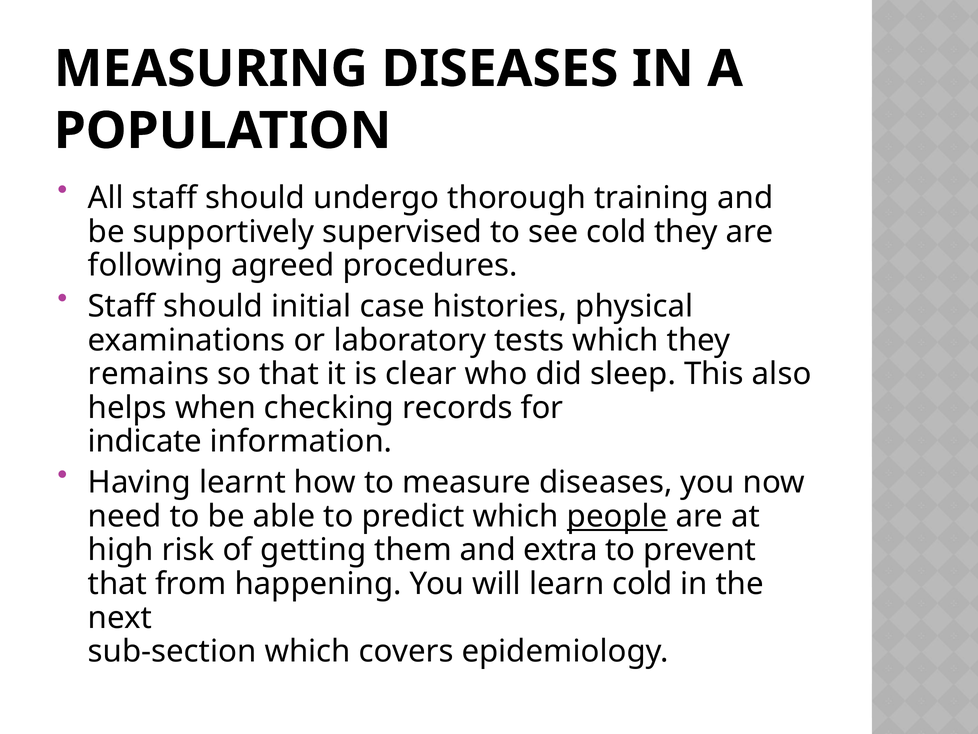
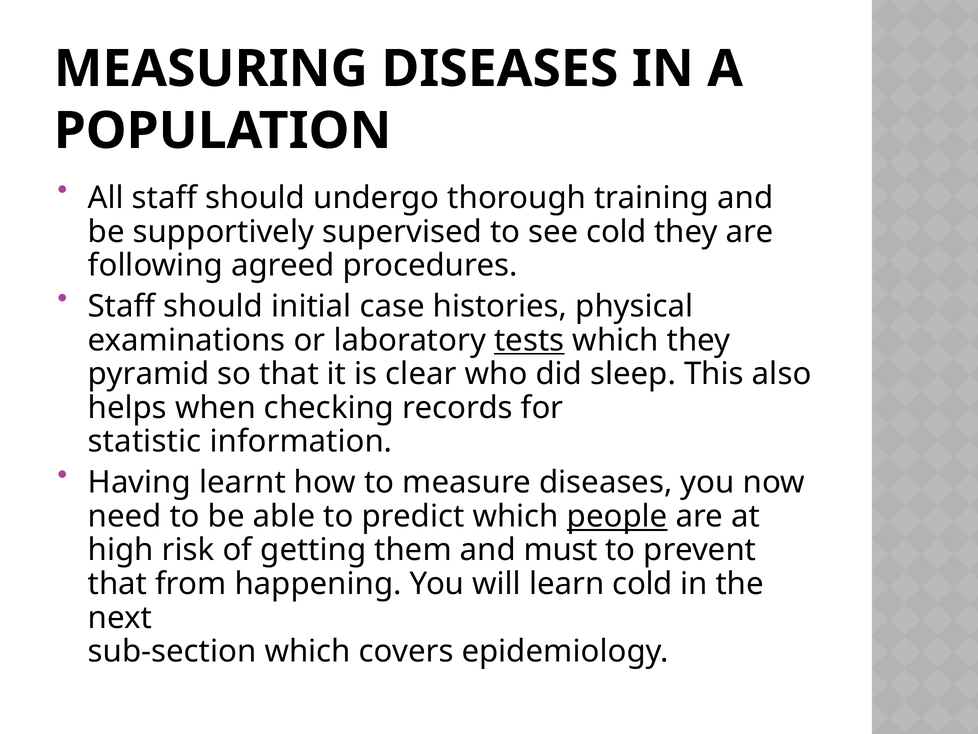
tests underline: none -> present
remains: remains -> pyramid
indicate: indicate -> statistic
extra: extra -> must
